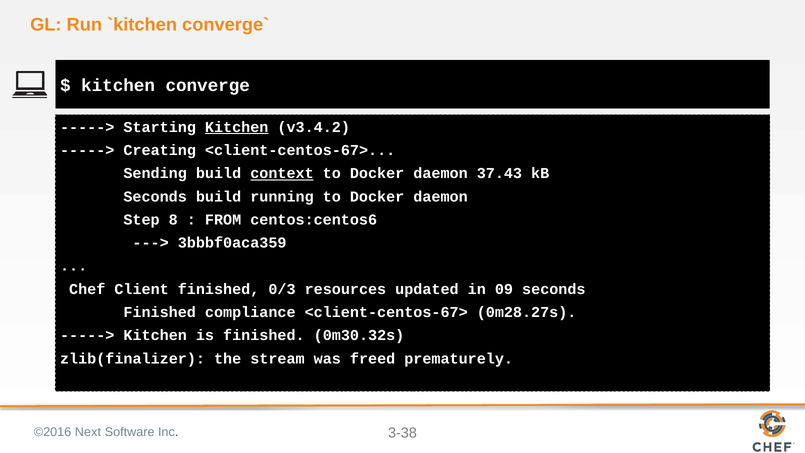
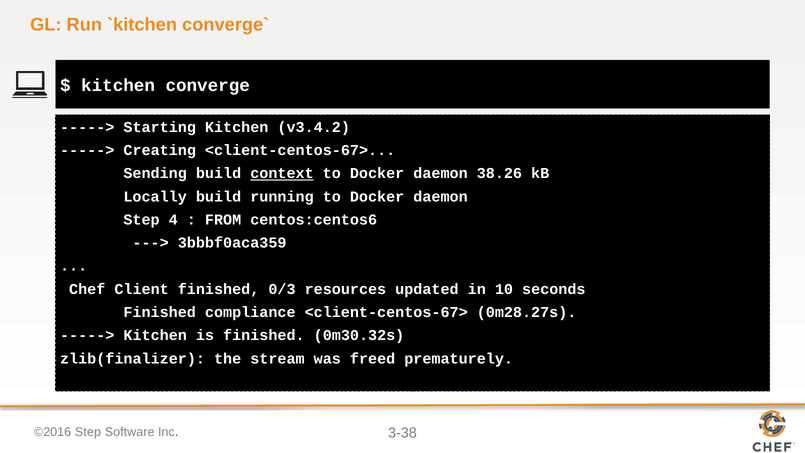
Kitchen at (237, 127) underline: present -> none
37.43: 37.43 -> 38.26
Seconds at (155, 196): Seconds -> Locally
8: 8 -> 4
09: 09 -> 10
Next at (88, 432): Next -> Step
